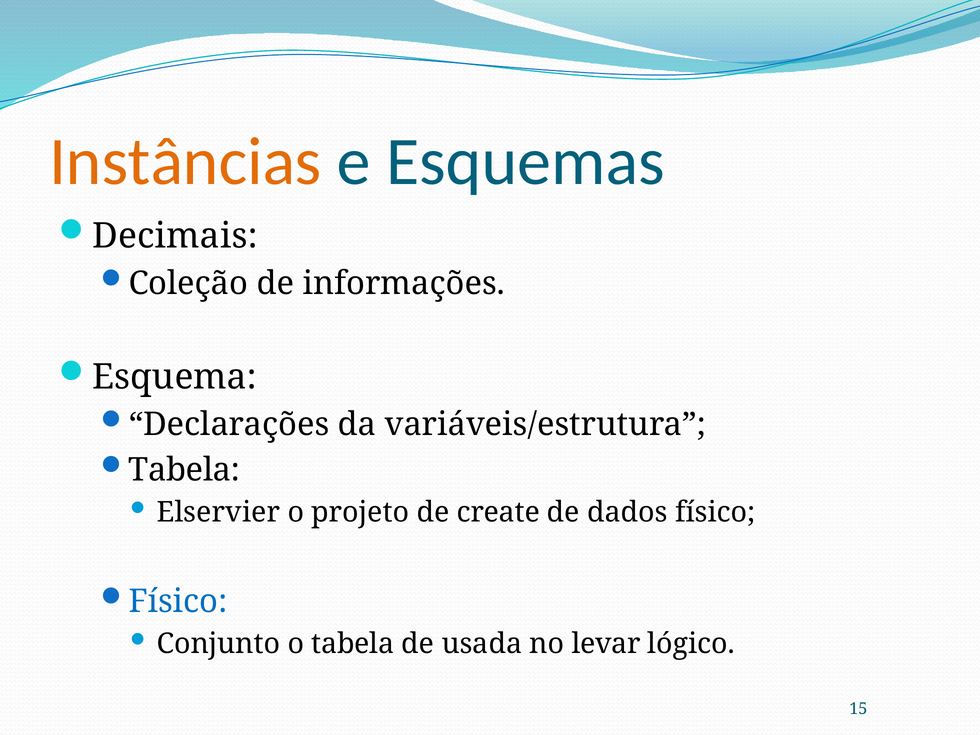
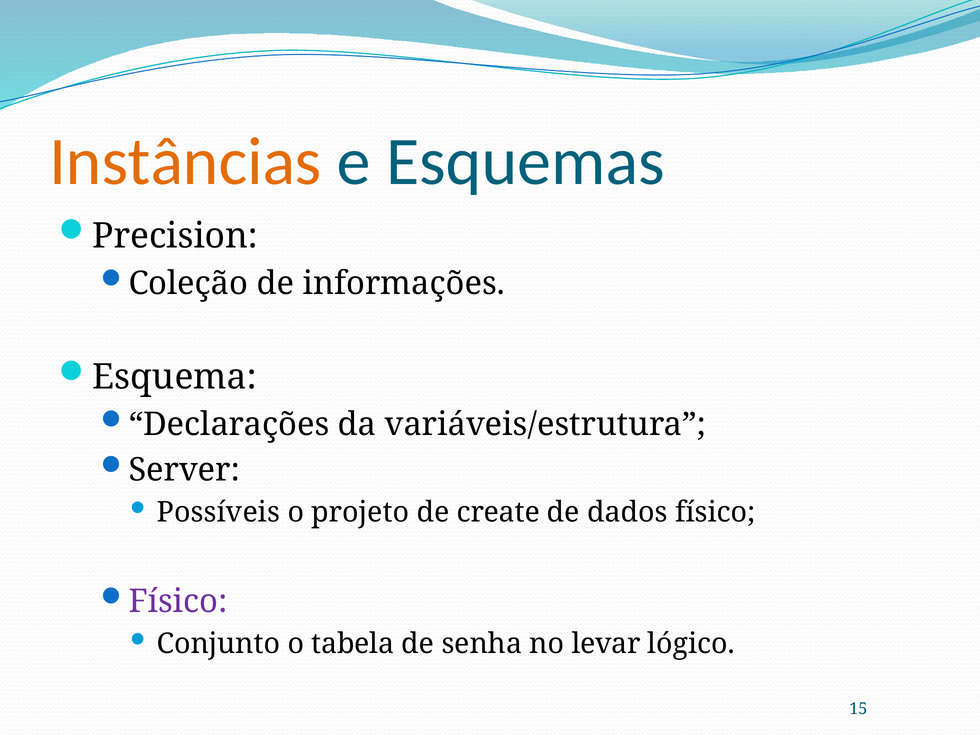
Decimais: Decimais -> Precision
Tabela at (184, 470): Tabela -> Server
Elservier: Elservier -> Possíveis
Físico at (178, 601) colour: blue -> purple
usada: usada -> senha
